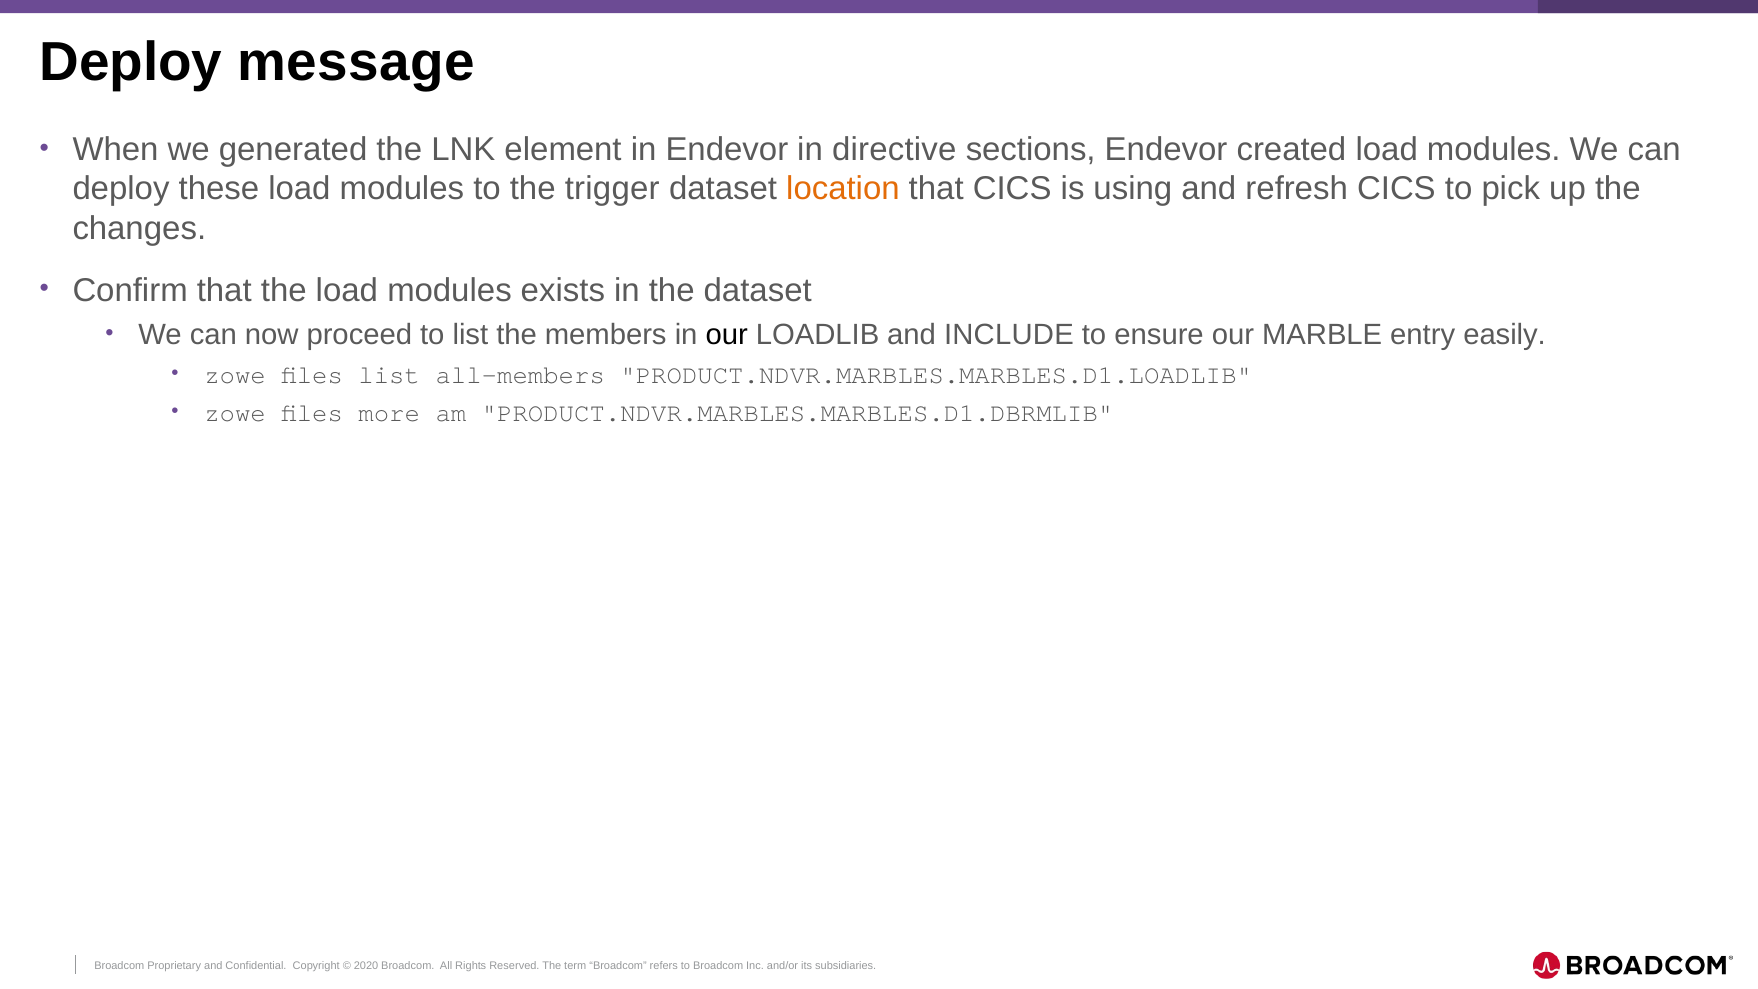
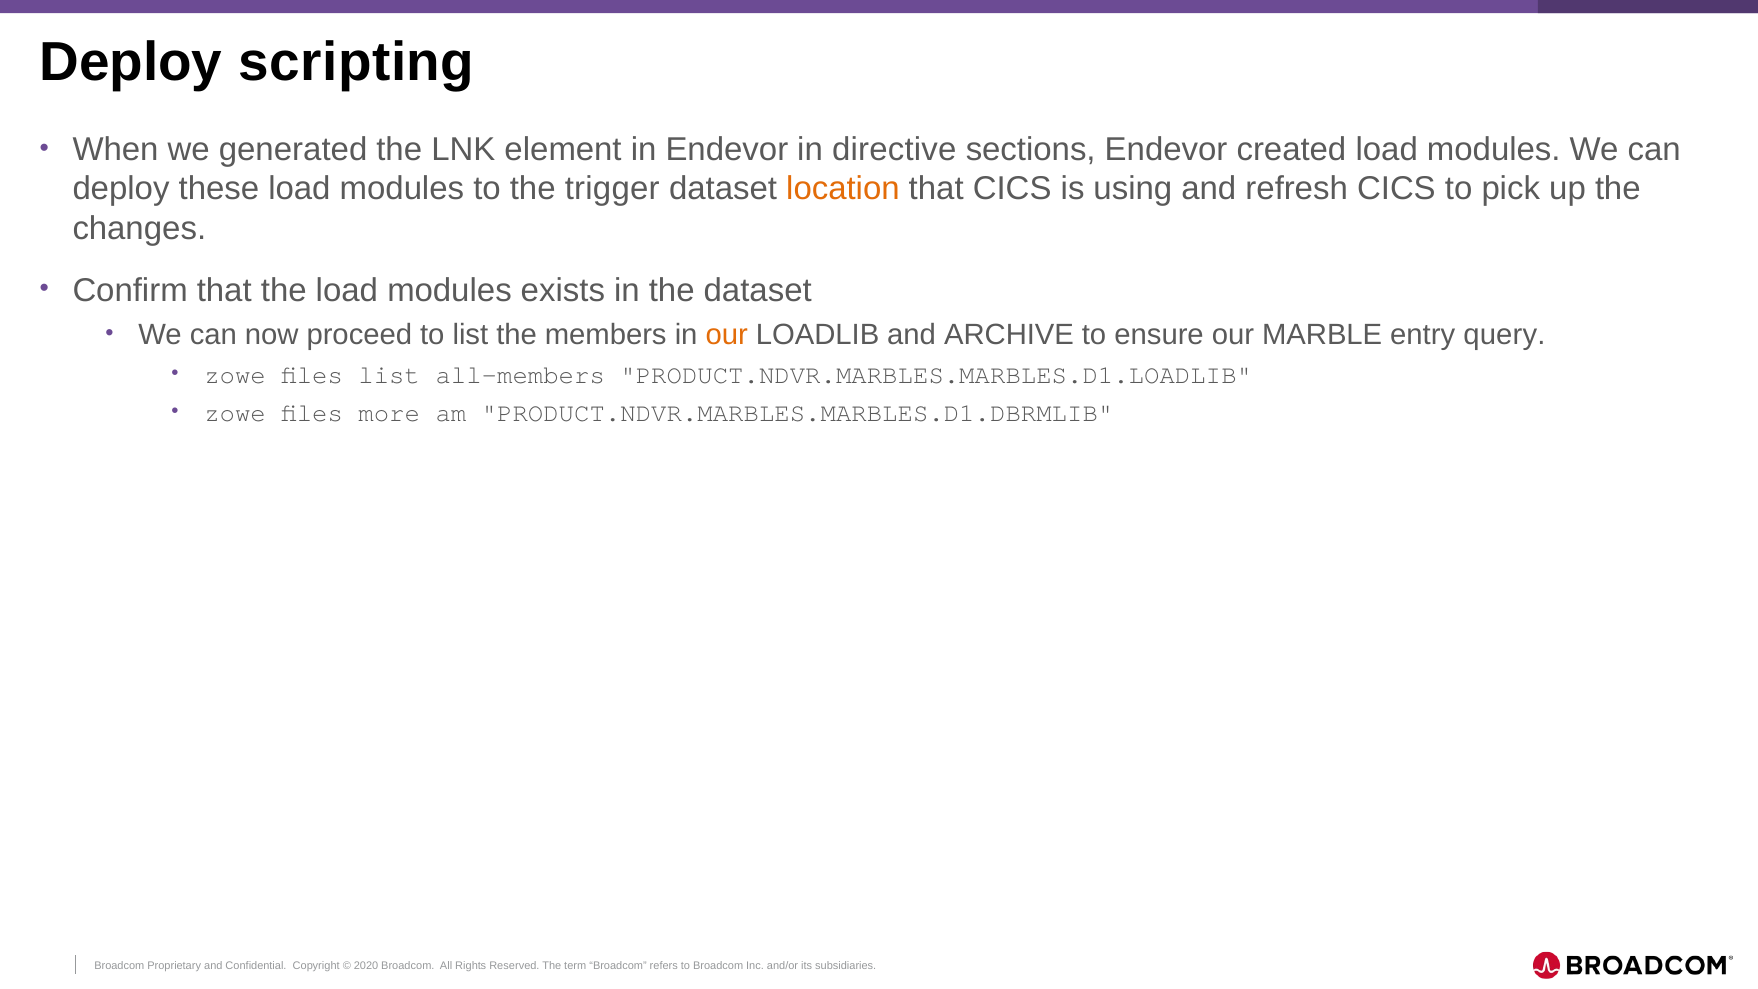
message: message -> scripting
our at (727, 334) colour: black -> orange
INCLUDE: INCLUDE -> ARCHIVE
easily: easily -> query
